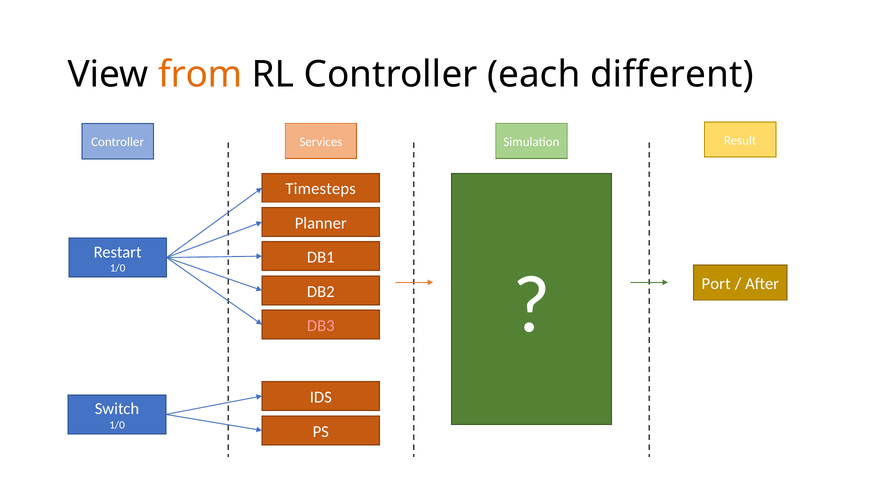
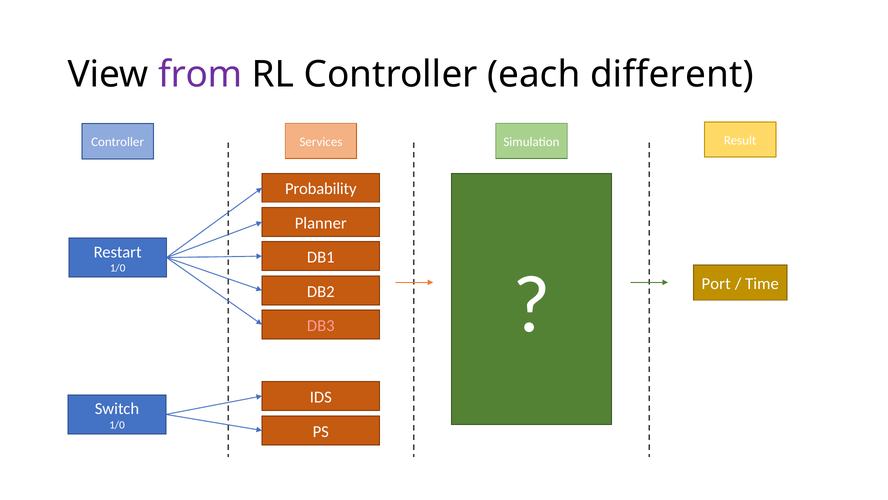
from colour: orange -> purple
Timesteps: Timesteps -> Probability
After: After -> Time
